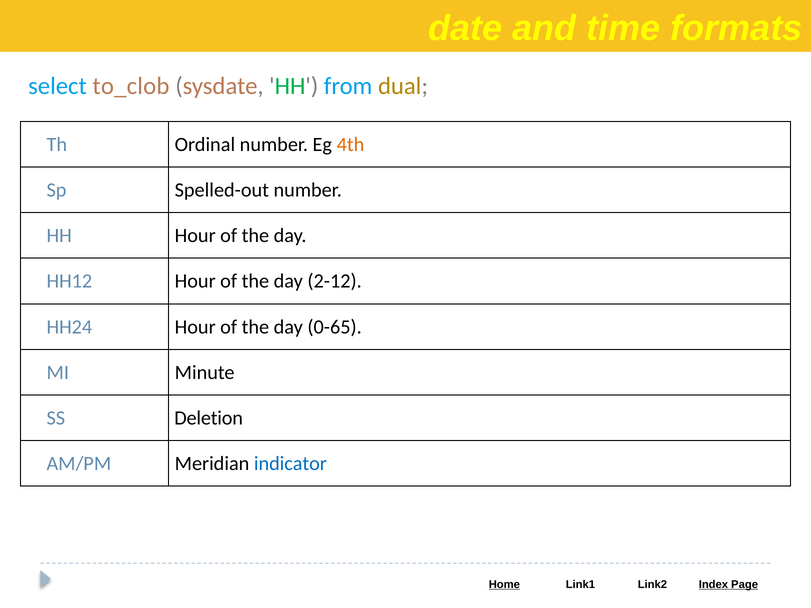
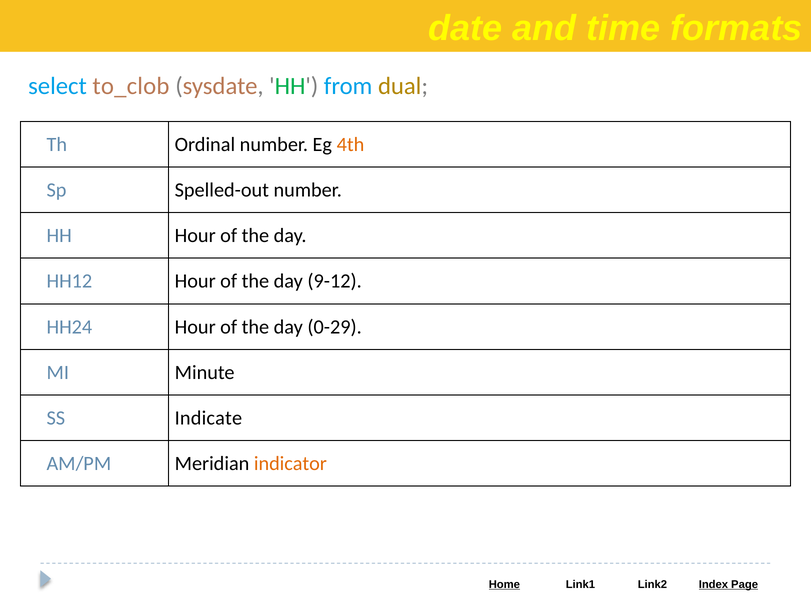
2-12: 2-12 -> 9-12
0-65: 0-65 -> 0-29
Deletion: Deletion -> Indicate
indicator colour: blue -> orange
